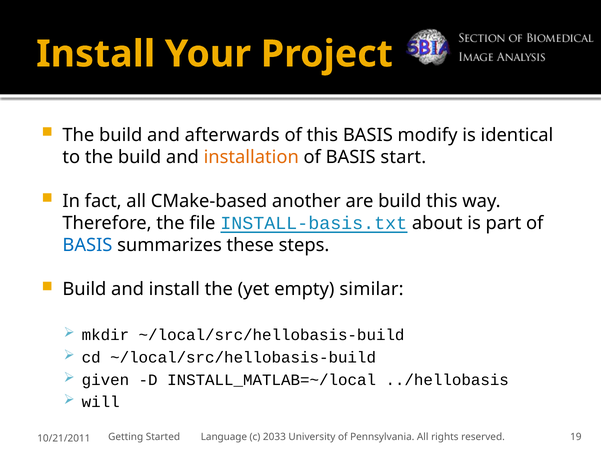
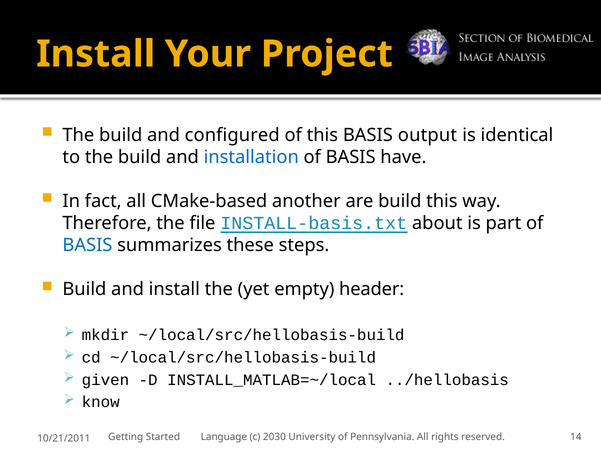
afterwards: afterwards -> configured
modify: modify -> output
installation colour: orange -> blue
start: start -> have
similar: similar -> header
will: will -> know
2033: 2033 -> 2030
19: 19 -> 14
